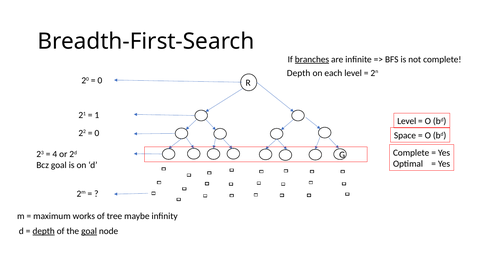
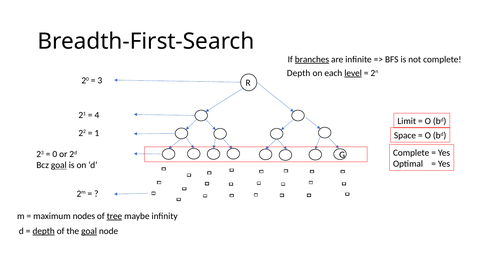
level at (353, 73) underline: none -> present
0 at (100, 81): 0 -> 3
1: 1 -> 4
Level at (407, 121): Level -> Limit
0 at (97, 133): 0 -> 1
4: 4 -> 0
goal at (59, 165) underline: none -> present
works: works -> nodes
tree underline: none -> present
